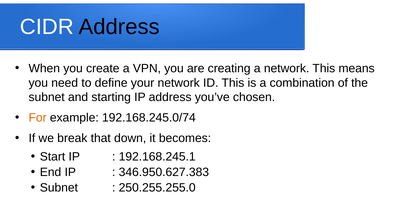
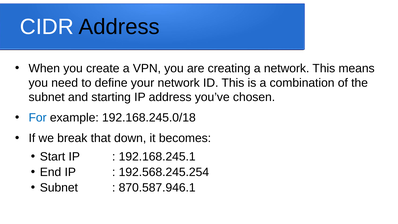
For colour: orange -> blue
192.168.245.0/74: 192.168.245.0/74 -> 192.168.245.0/18
346.950.627.383: 346.950.627.383 -> 192.568.245.254
250.255.255.0: 250.255.255.0 -> 870.587.946.1
